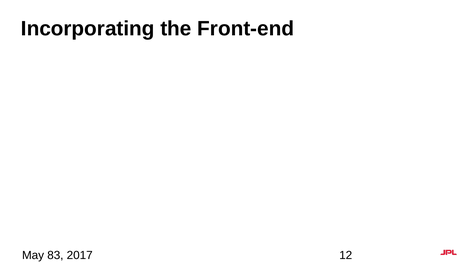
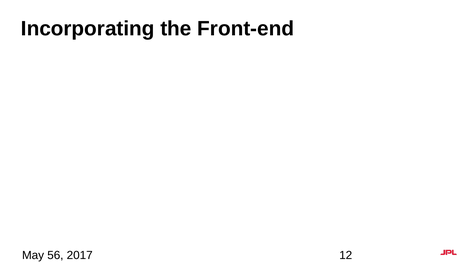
83: 83 -> 56
